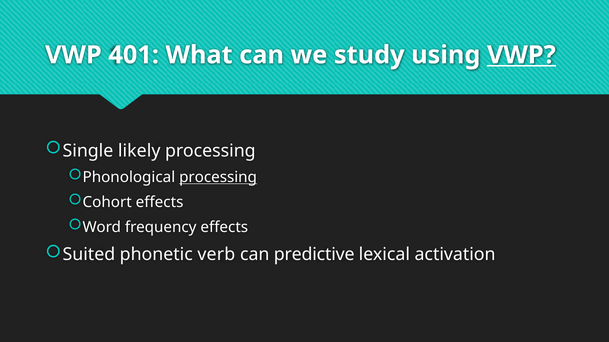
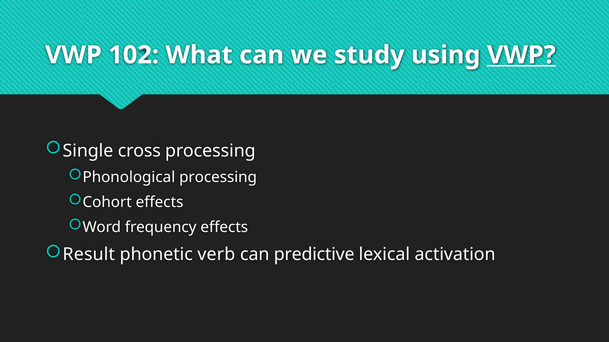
401: 401 -> 102
likely: likely -> cross
processing at (218, 177) underline: present -> none
Suited: Suited -> Result
